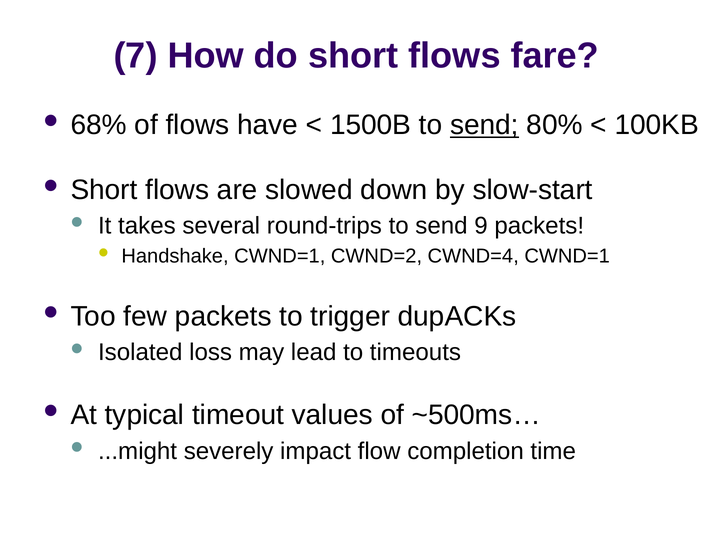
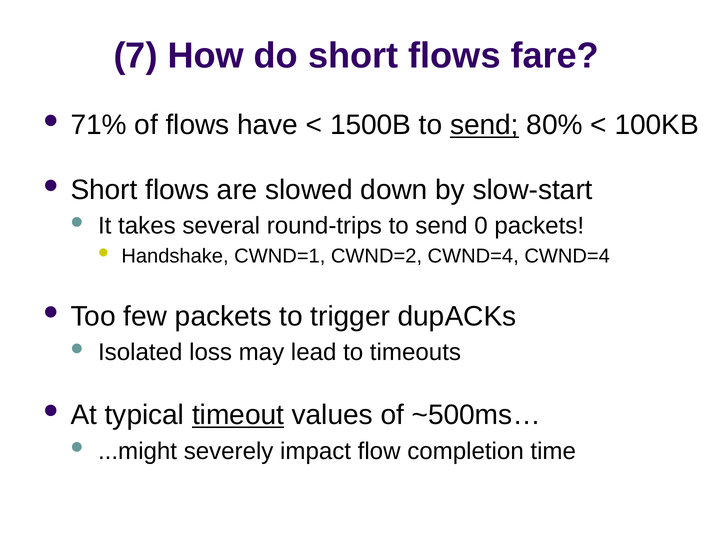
68%: 68% -> 71%
9: 9 -> 0
CWND=4 CWND=1: CWND=1 -> CWND=4
timeout underline: none -> present
